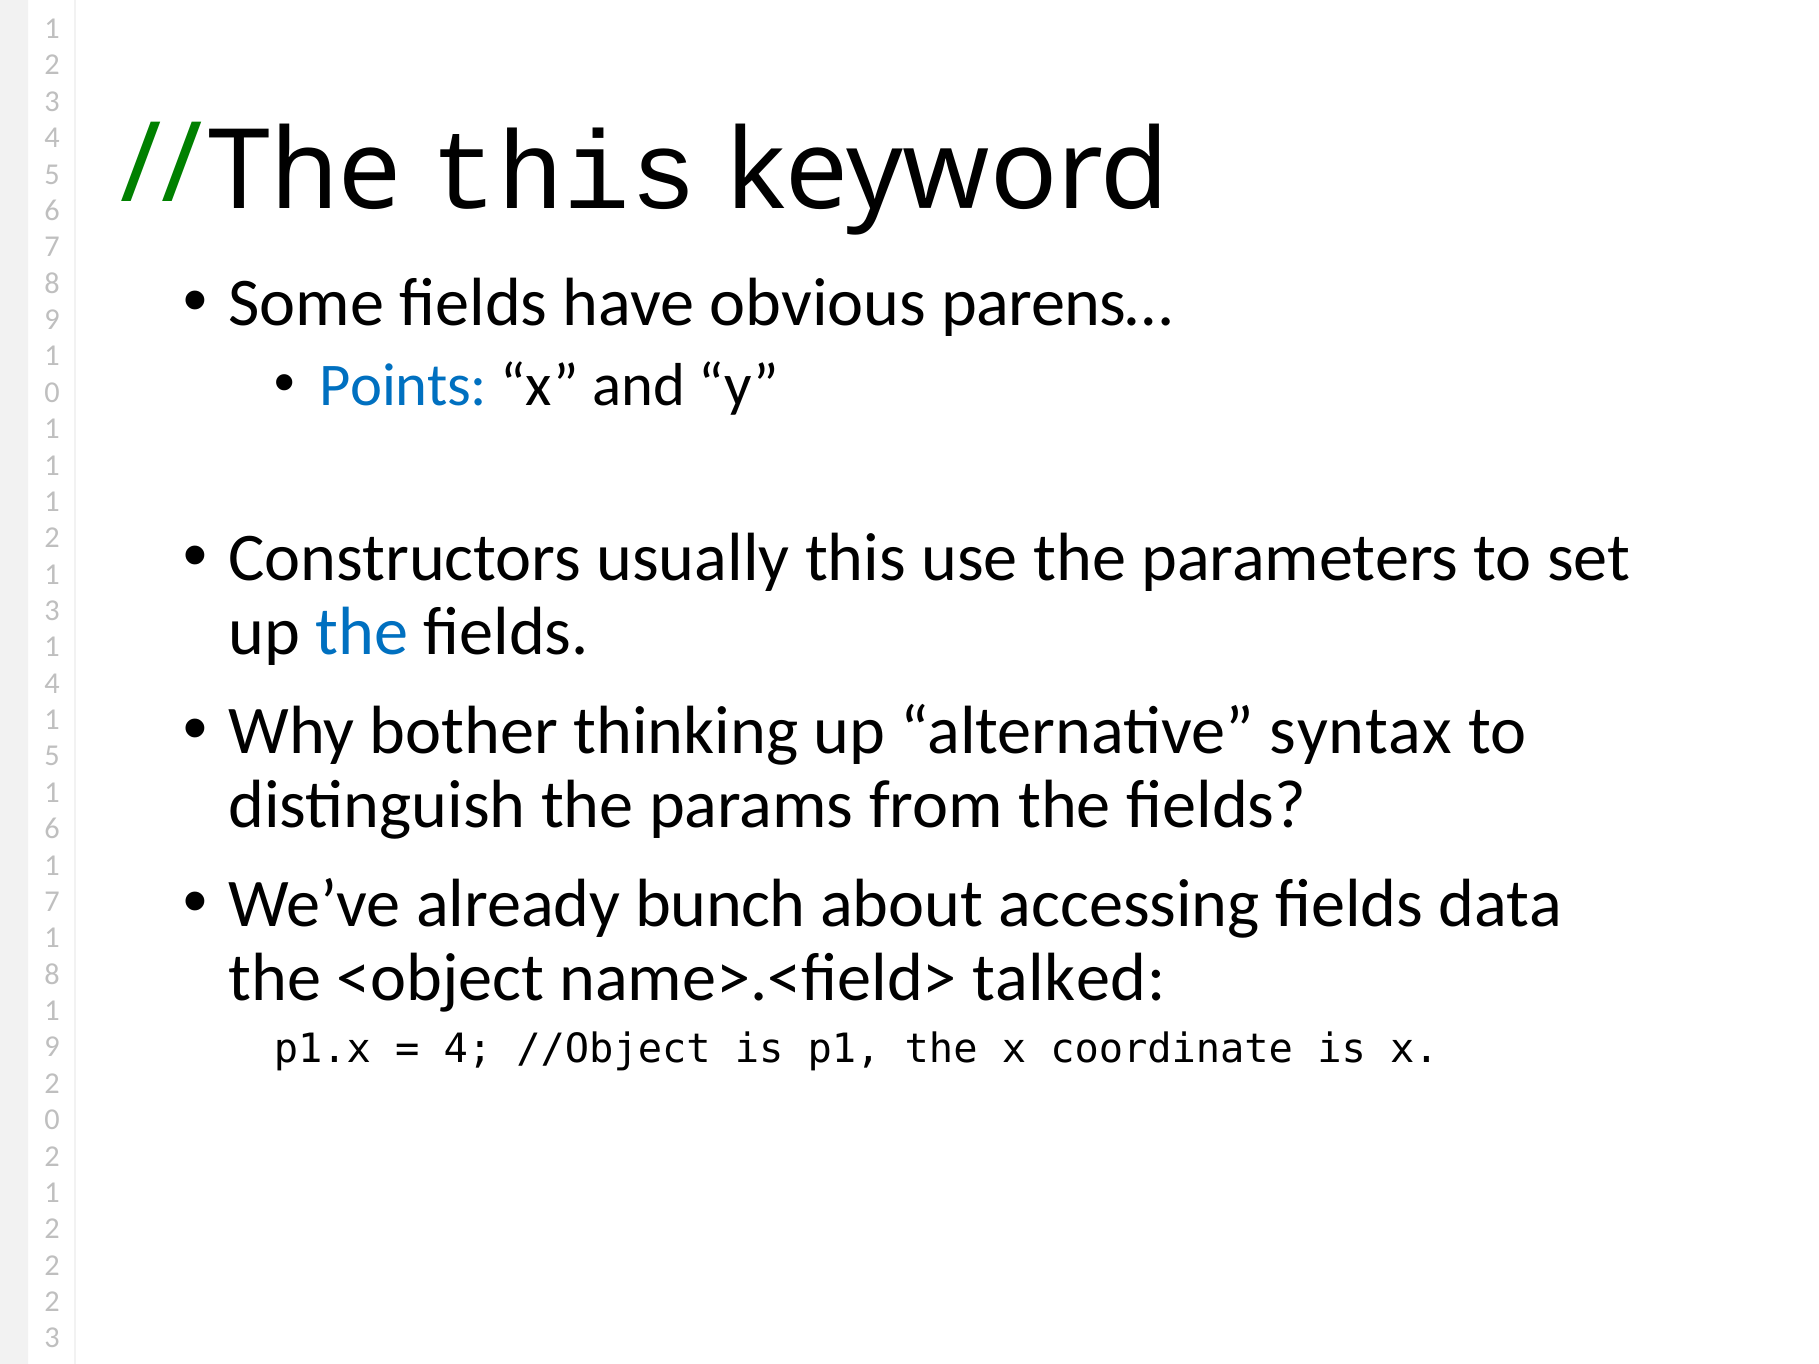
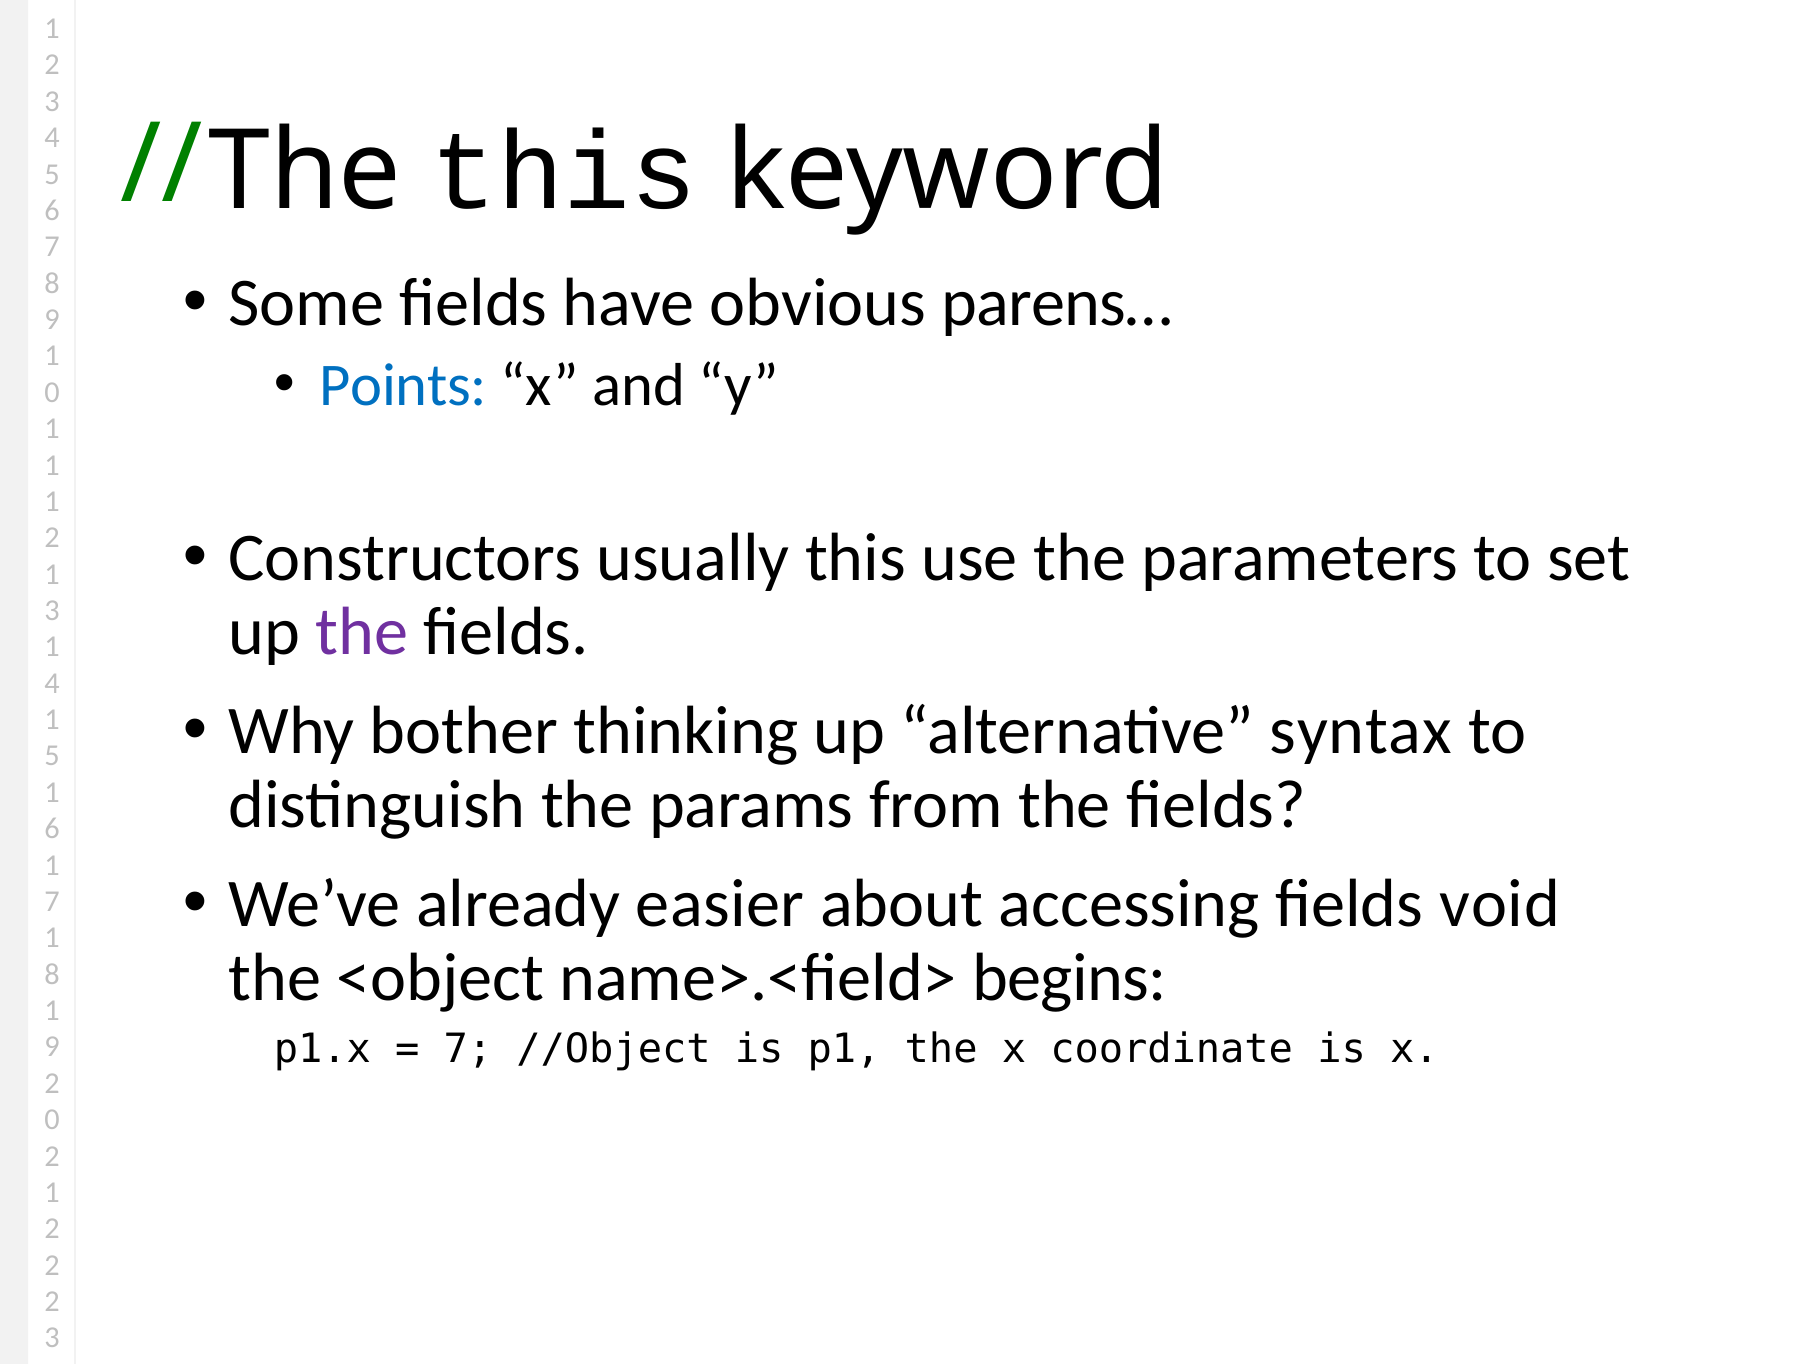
the at (362, 632) colour: blue -> purple
bunch: bunch -> easier
data: data -> void
talked: talked -> begins
4 at (468, 1049): 4 -> 7
